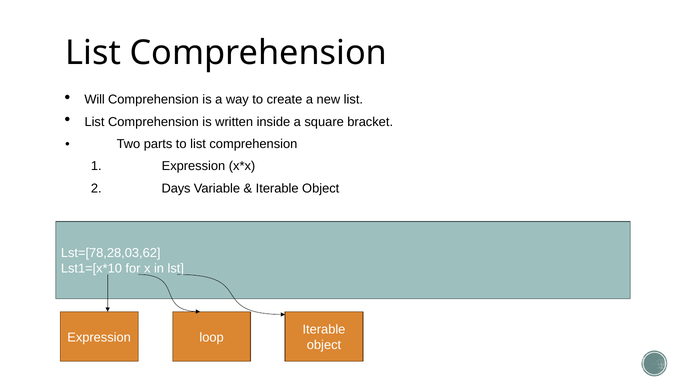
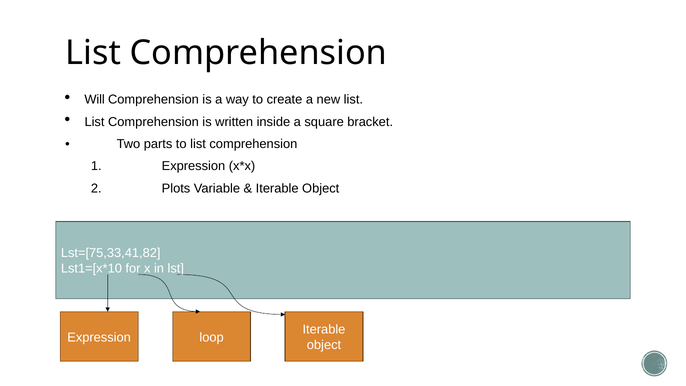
Days: Days -> Plots
Lst=[78,28,03,62: Lst=[78,28,03,62 -> Lst=[75,33,41,82
